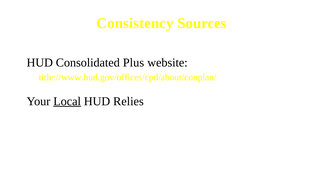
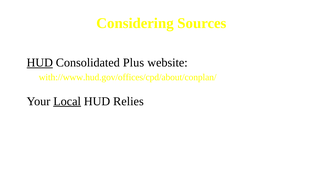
Consistency: Consistency -> Considering
HUD at (40, 62) underline: none -> present
title://www.hud.gov/offices/cpd/about/conplan/: title://www.hud.gov/offices/cpd/about/conplan/ -> with://www.hud.gov/offices/cpd/about/conplan/
